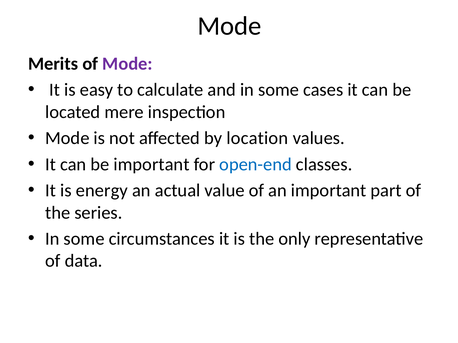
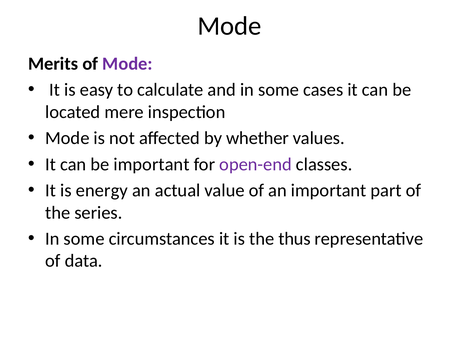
location: location -> whether
open-end colour: blue -> purple
only: only -> thus
